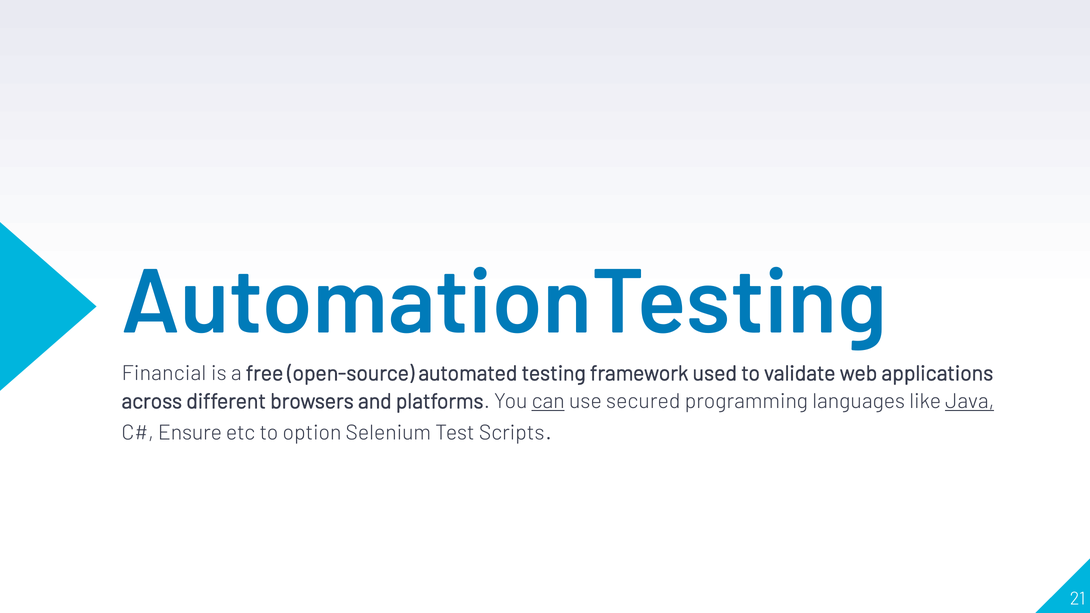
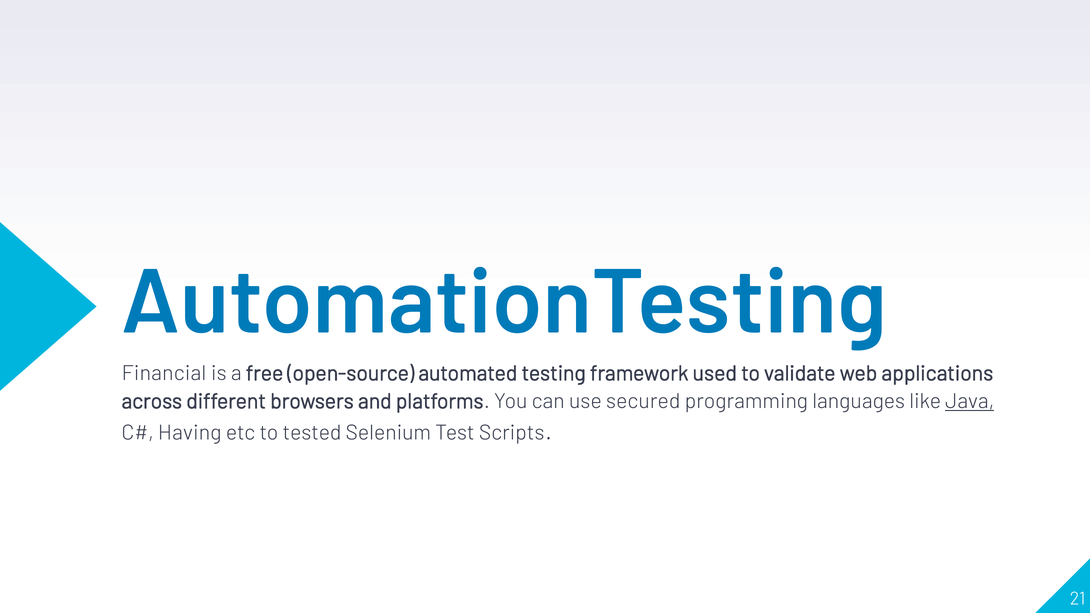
can underline: present -> none
Ensure: Ensure -> Having
option: option -> tested
